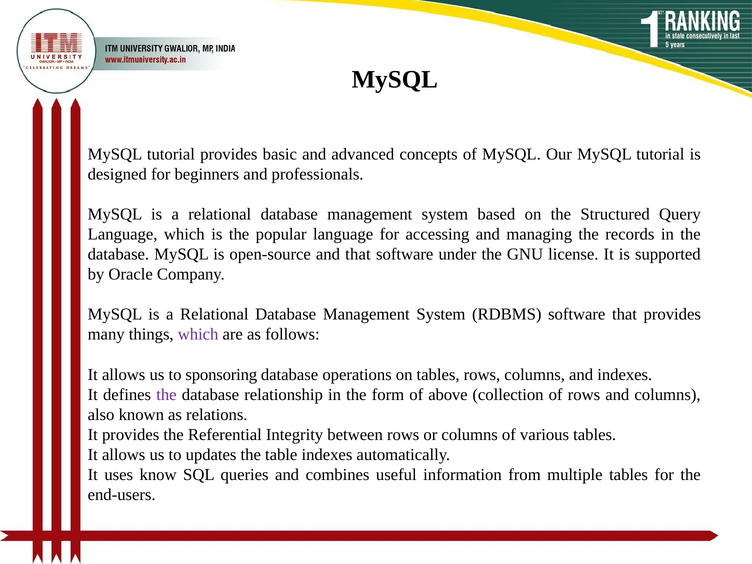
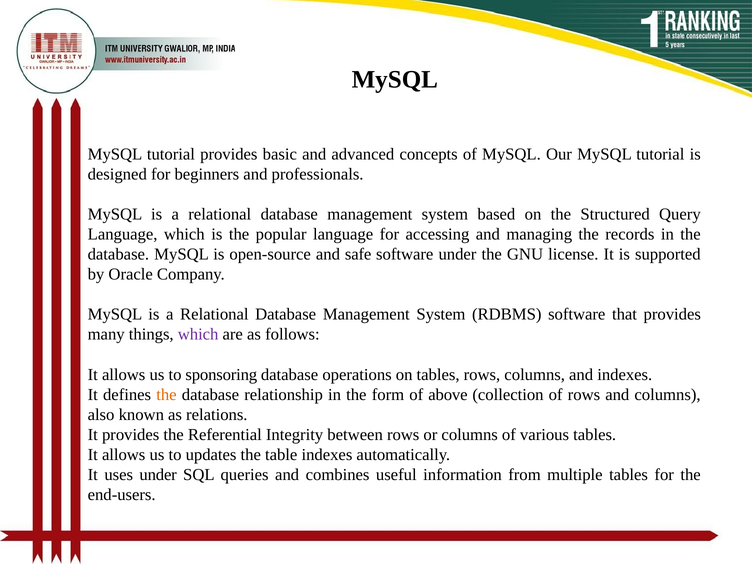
and that: that -> safe
the at (166, 395) colour: purple -> orange
uses know: know -> under
